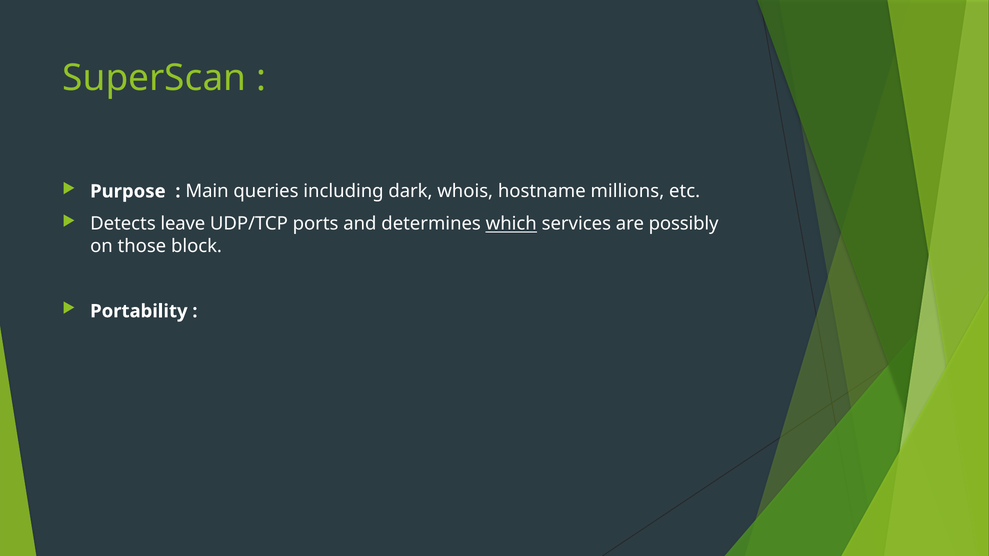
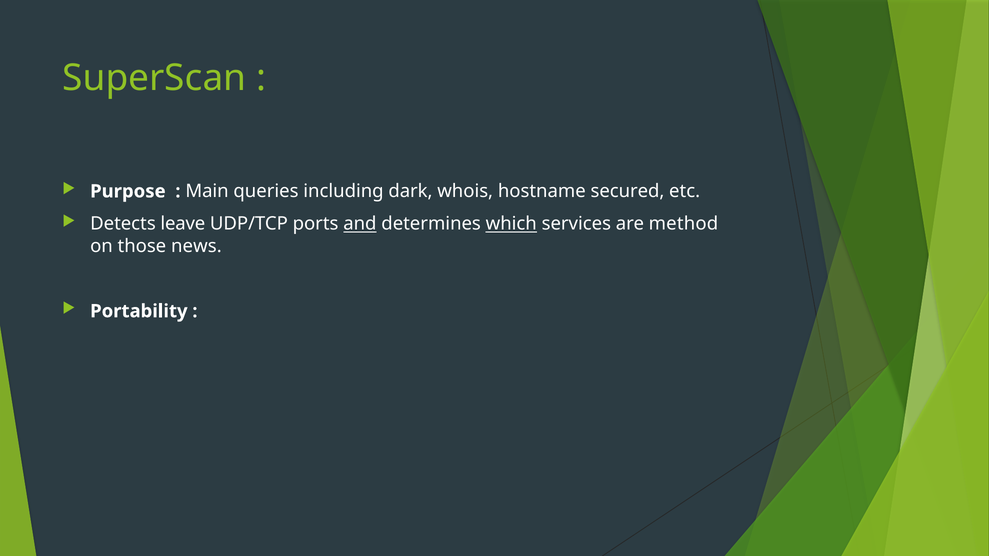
millions: millions -> secured
and underline: none -> present
possibly: possibly -> method
block: block -> news
